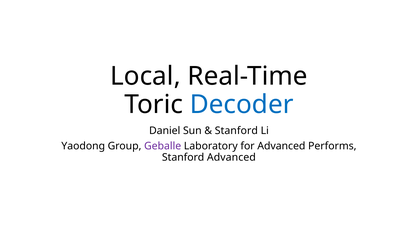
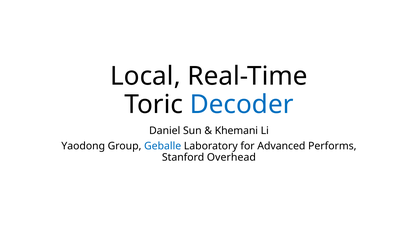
Stanford at (236, 131): Stanford -> Khemani
Geballe colour: purple -> blue
Stanford Advanced: Advanced -> Overhead
